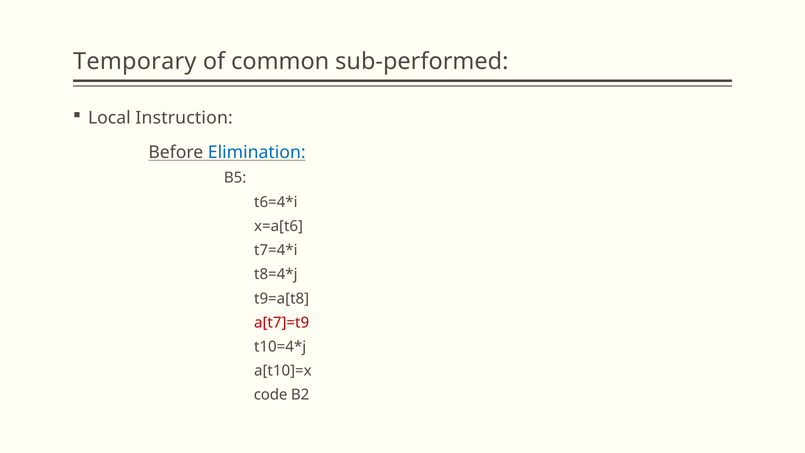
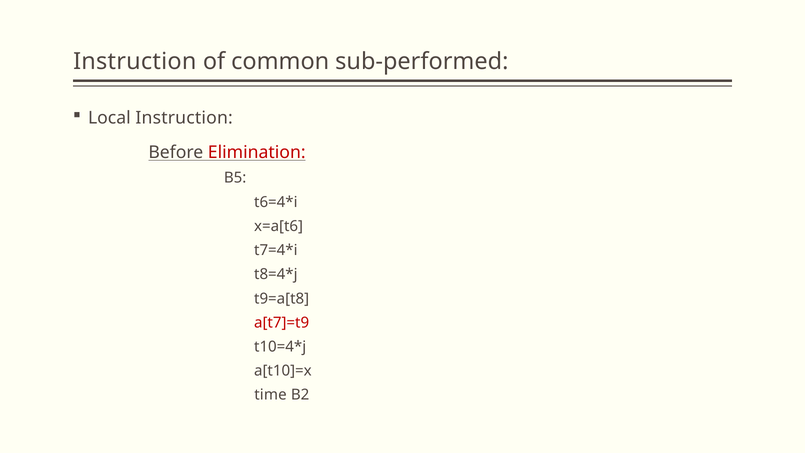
Temporary at (135, 62): Temporary -> Instruction
Elimination colour: blue -> red
code: code -> time
